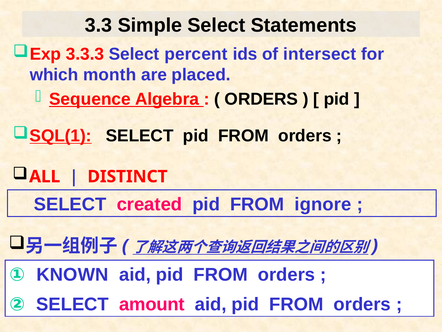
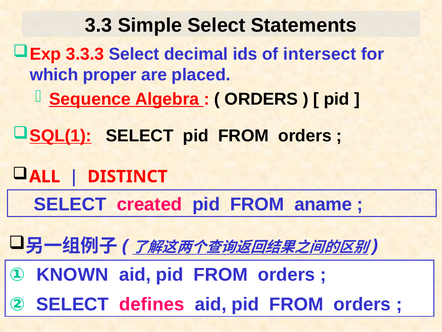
percent: percent -> decimal
month: month -> proper
ignore: ignore -> aname
amount: amount -> defines
